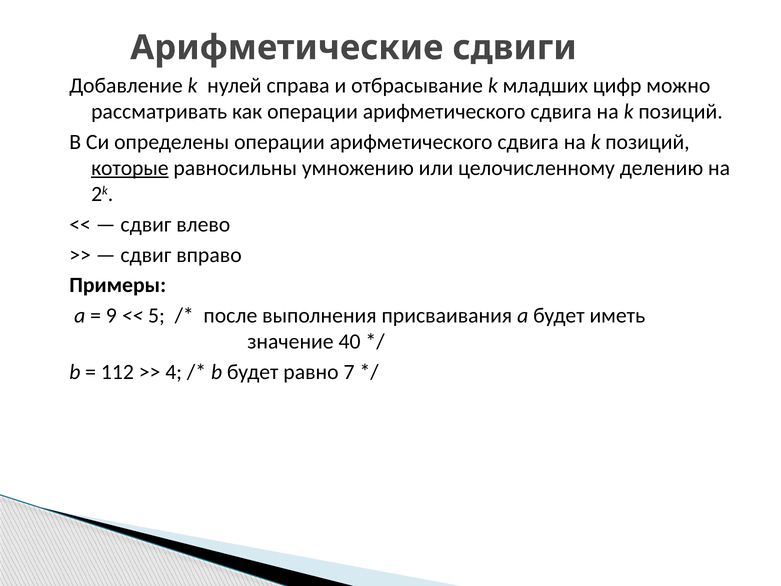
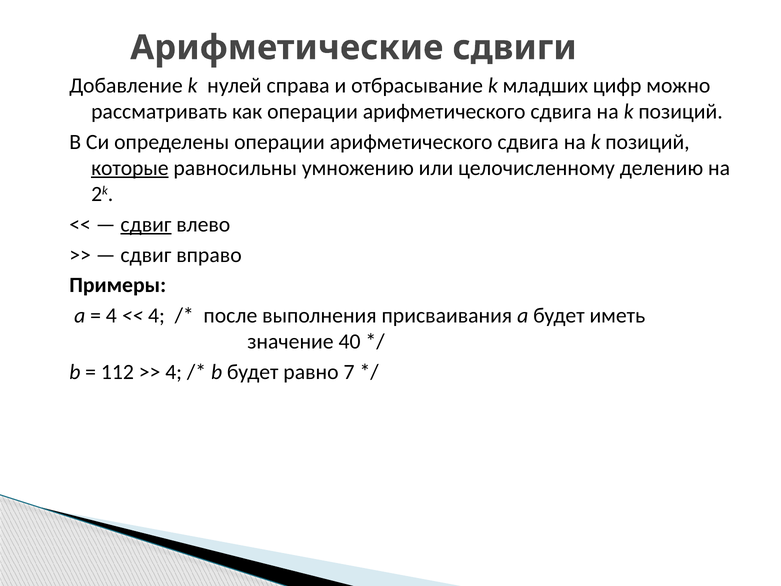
сдвиг at (146, 224) underline: none -> present
9 at (111, 316): 9 -> 4
5 at (156, 316): 5 -> 4
